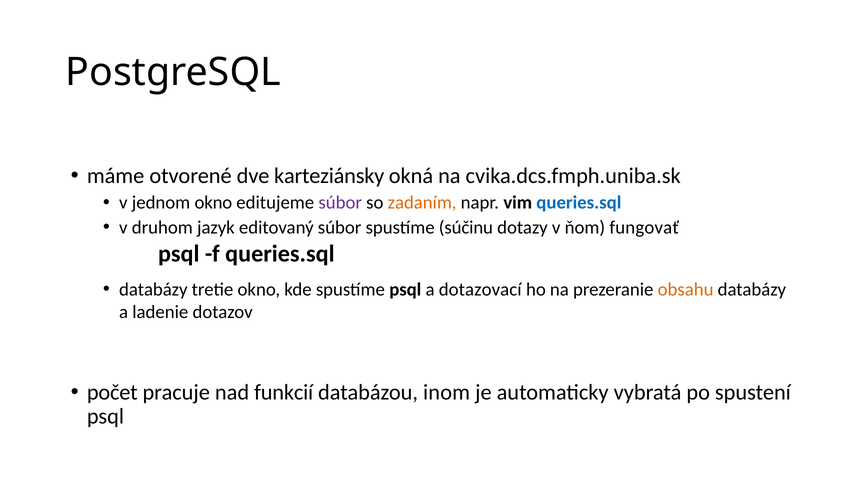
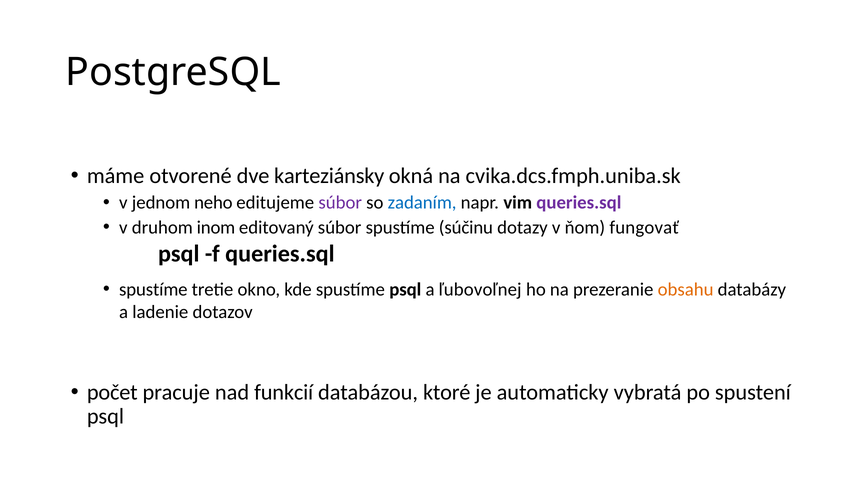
jednom okno: okno -> neho
zadaním colour: orange -> blue
queries.sql at (579, 203) colour: blue -> purple
jazyk: jazyk -> inom
databázy at (153, 289): databázy -> spustíme
dotazovací: dotazovací -> ľubovoľnej
inom: inom -> ktoré
